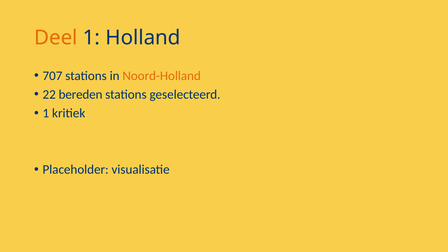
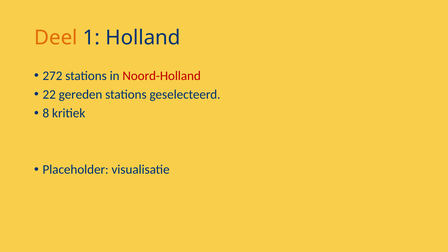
707: 707 -> 272
Noord-Holland colour: orange -> red
bereden: bereden -> gereden
1 at (46, 113): 1 -> 8
